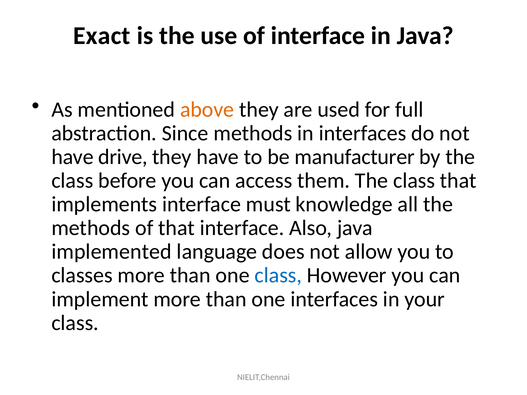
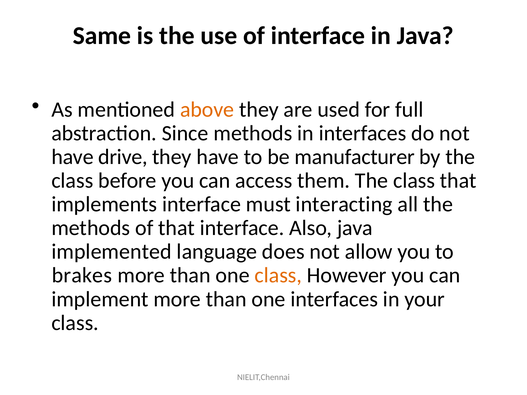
Exact: Exact -> Same
knowledge: knowledge -> interacting
classes: classes -> brakes
class at (278, 276) colour: blue -> orange
